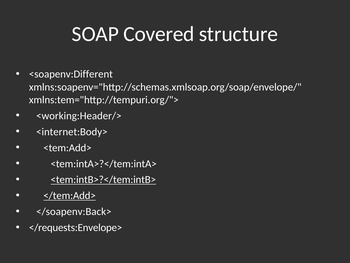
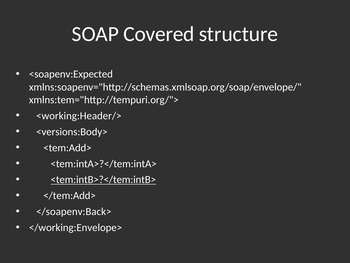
<soapenv:Different: <soapenv:Different -> <soapenv:Expected
<internet:Body>: <internet:Body> -> <versions:Body>
</tem:Add> underline: present -> none
</requests:Envelope>: </requests:Envelope> -> </working:Envelope>
